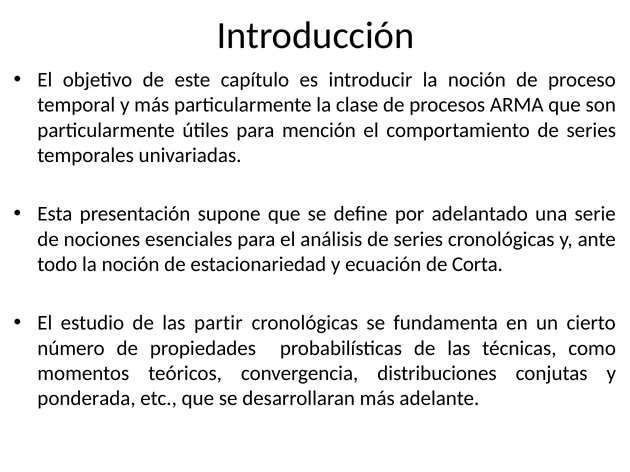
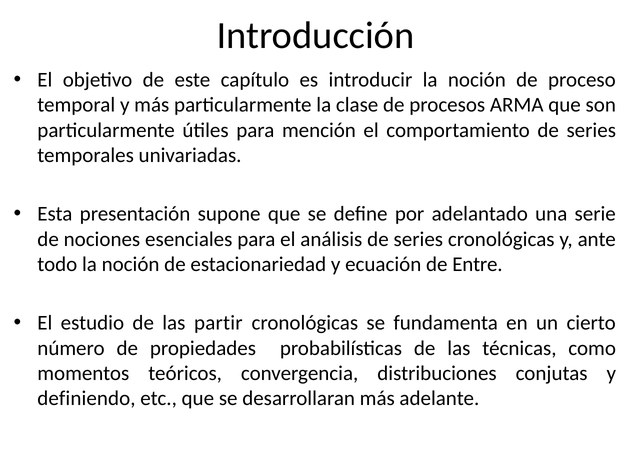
Corta: Corta -> Entre
ponderada: ponderada -> definiendo
